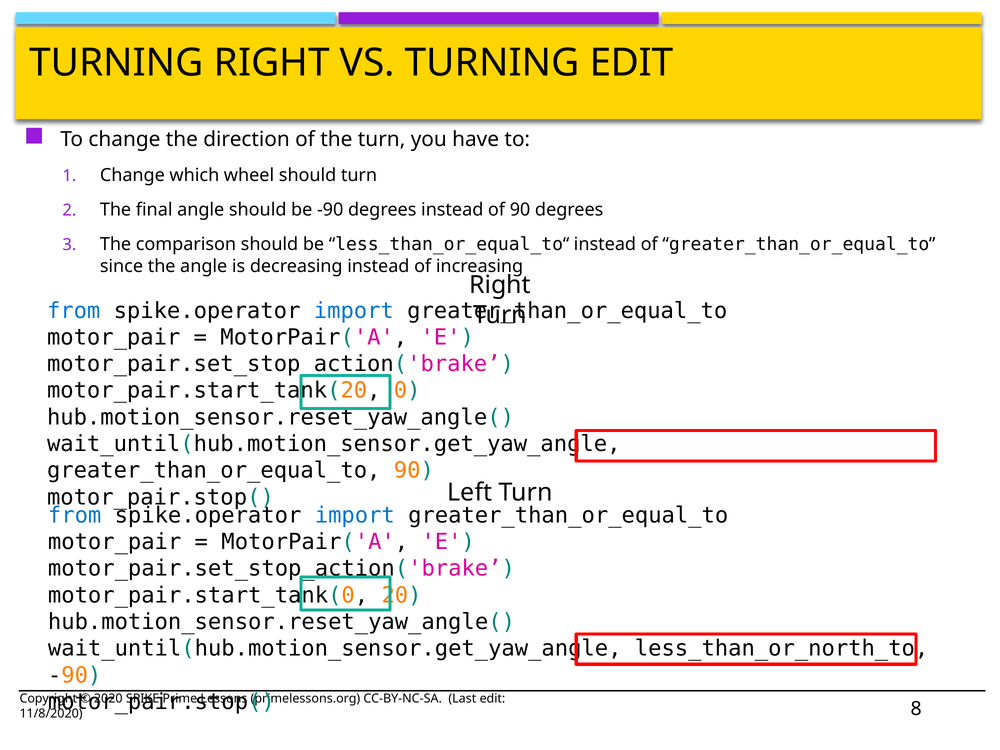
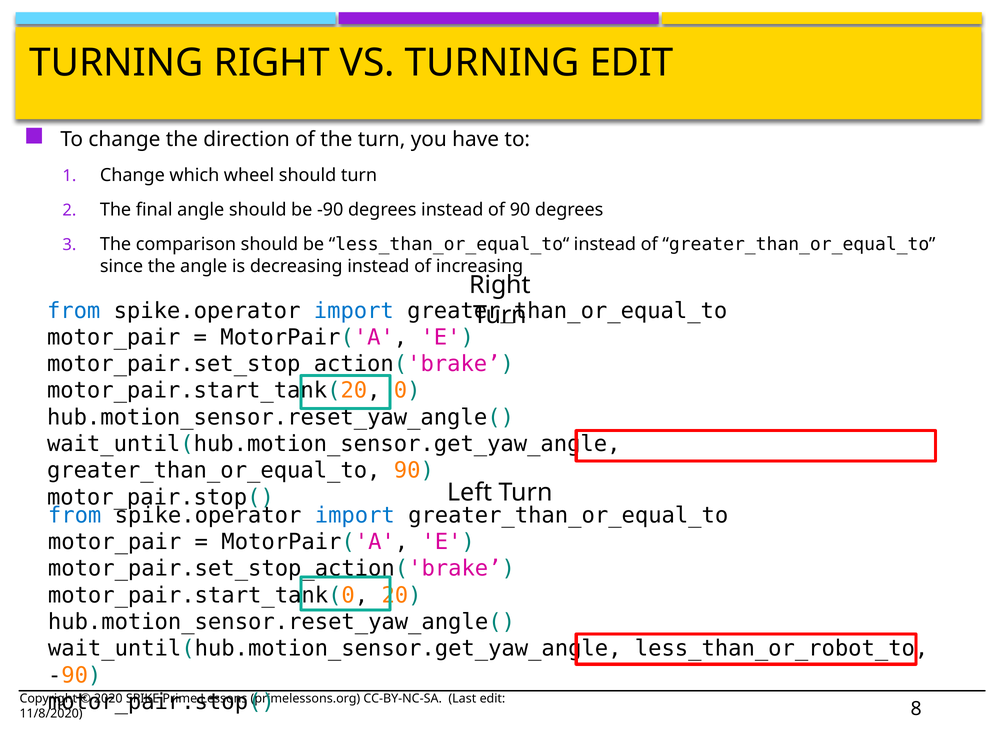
less_than_or_north_to: less_than_or_north_to -> less_than_or_robot_to
